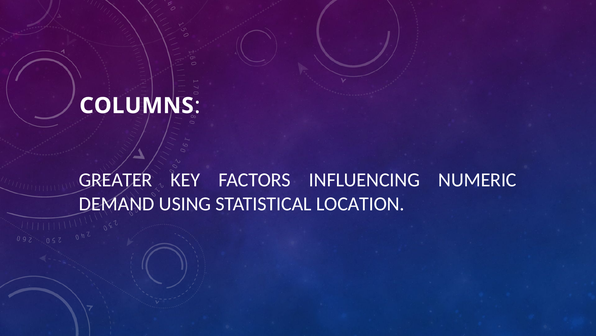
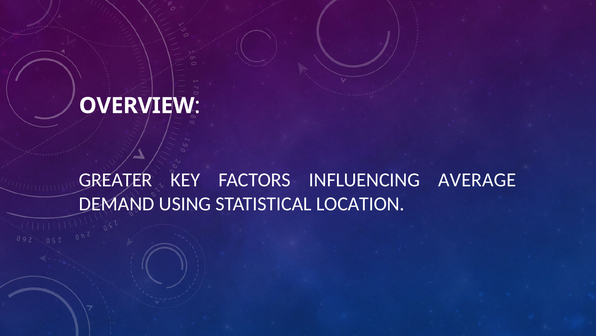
COLUMNS: COLUMNS -> OVERVIEW
NUMERIC: NUMERIC -> AVERAGE
